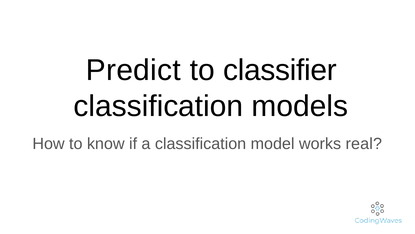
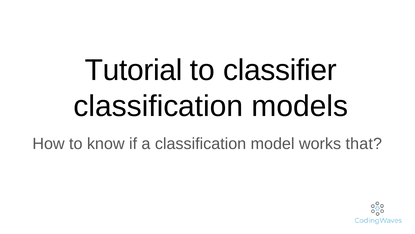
Predict: Predict -> Tutorial
real: real -> that
